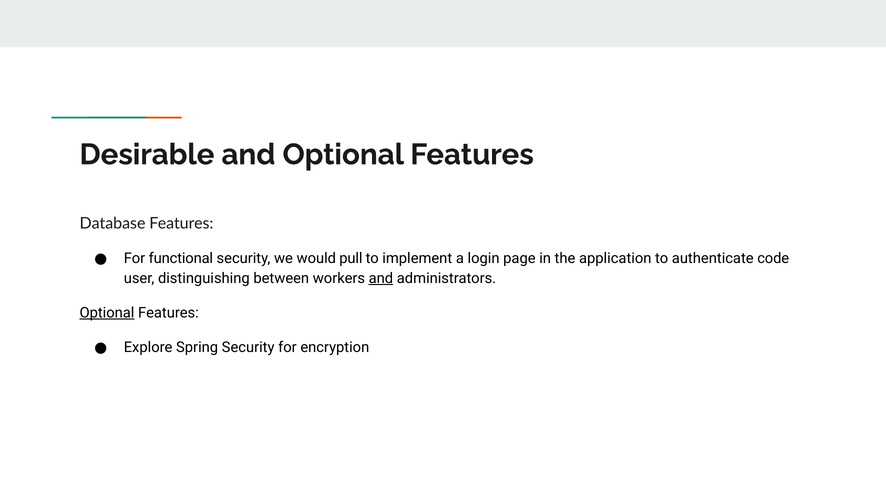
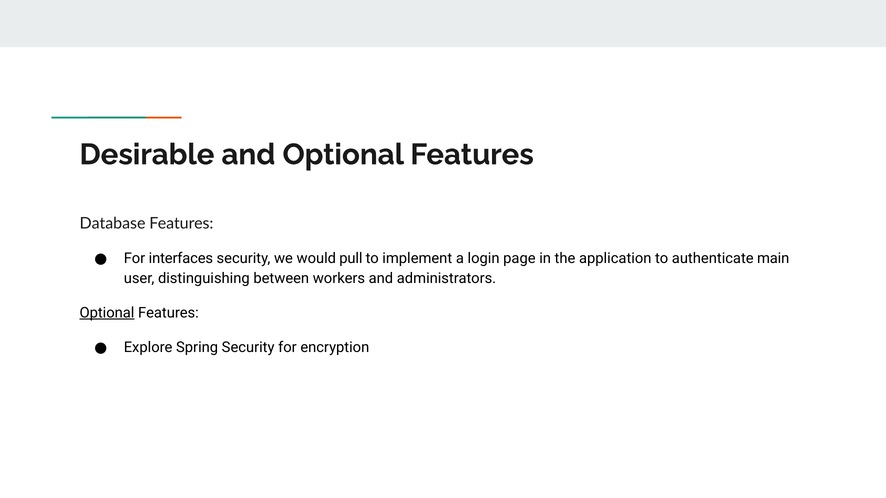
functional: functional -> interfaces
code: code -> main
and at (381, 278) underline: present -> none
